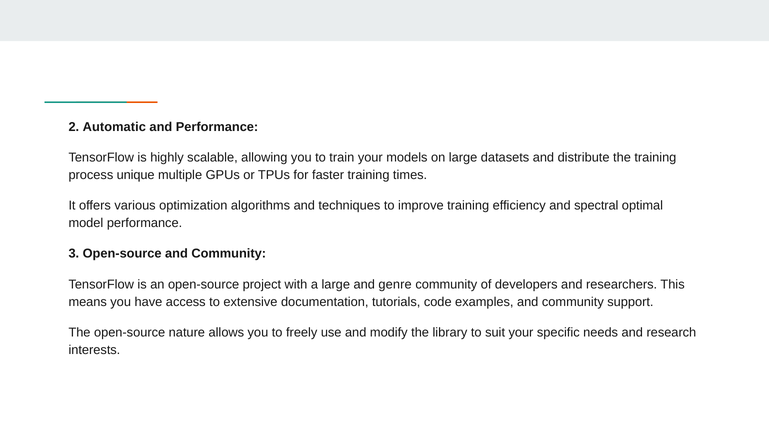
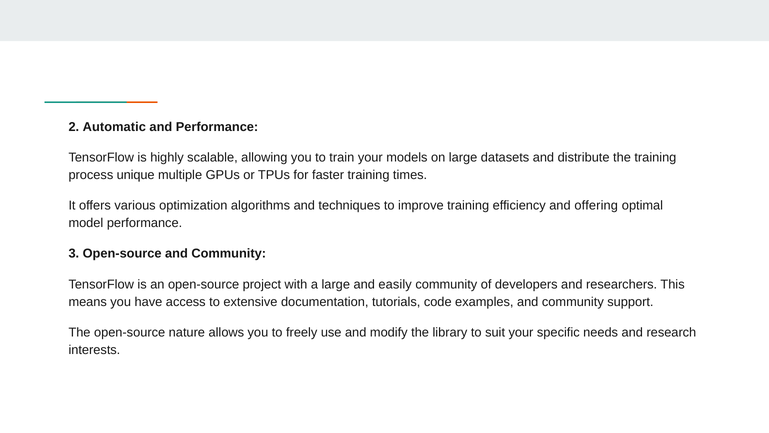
spectral: spectral -> offering
genre: genre -> easily
